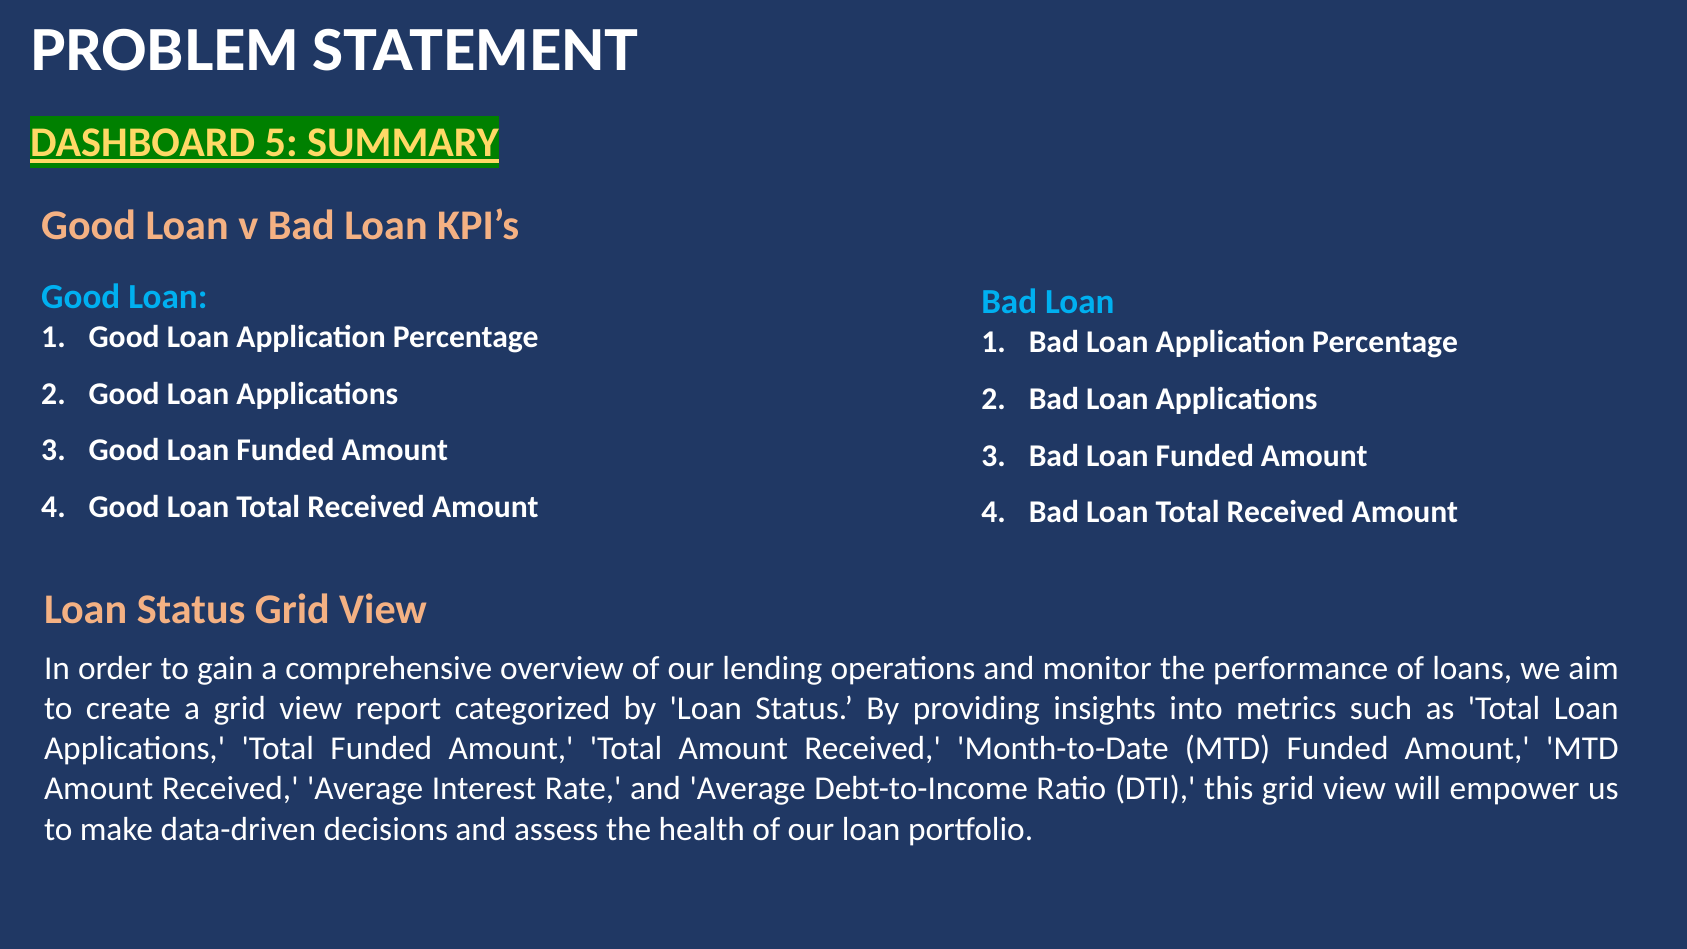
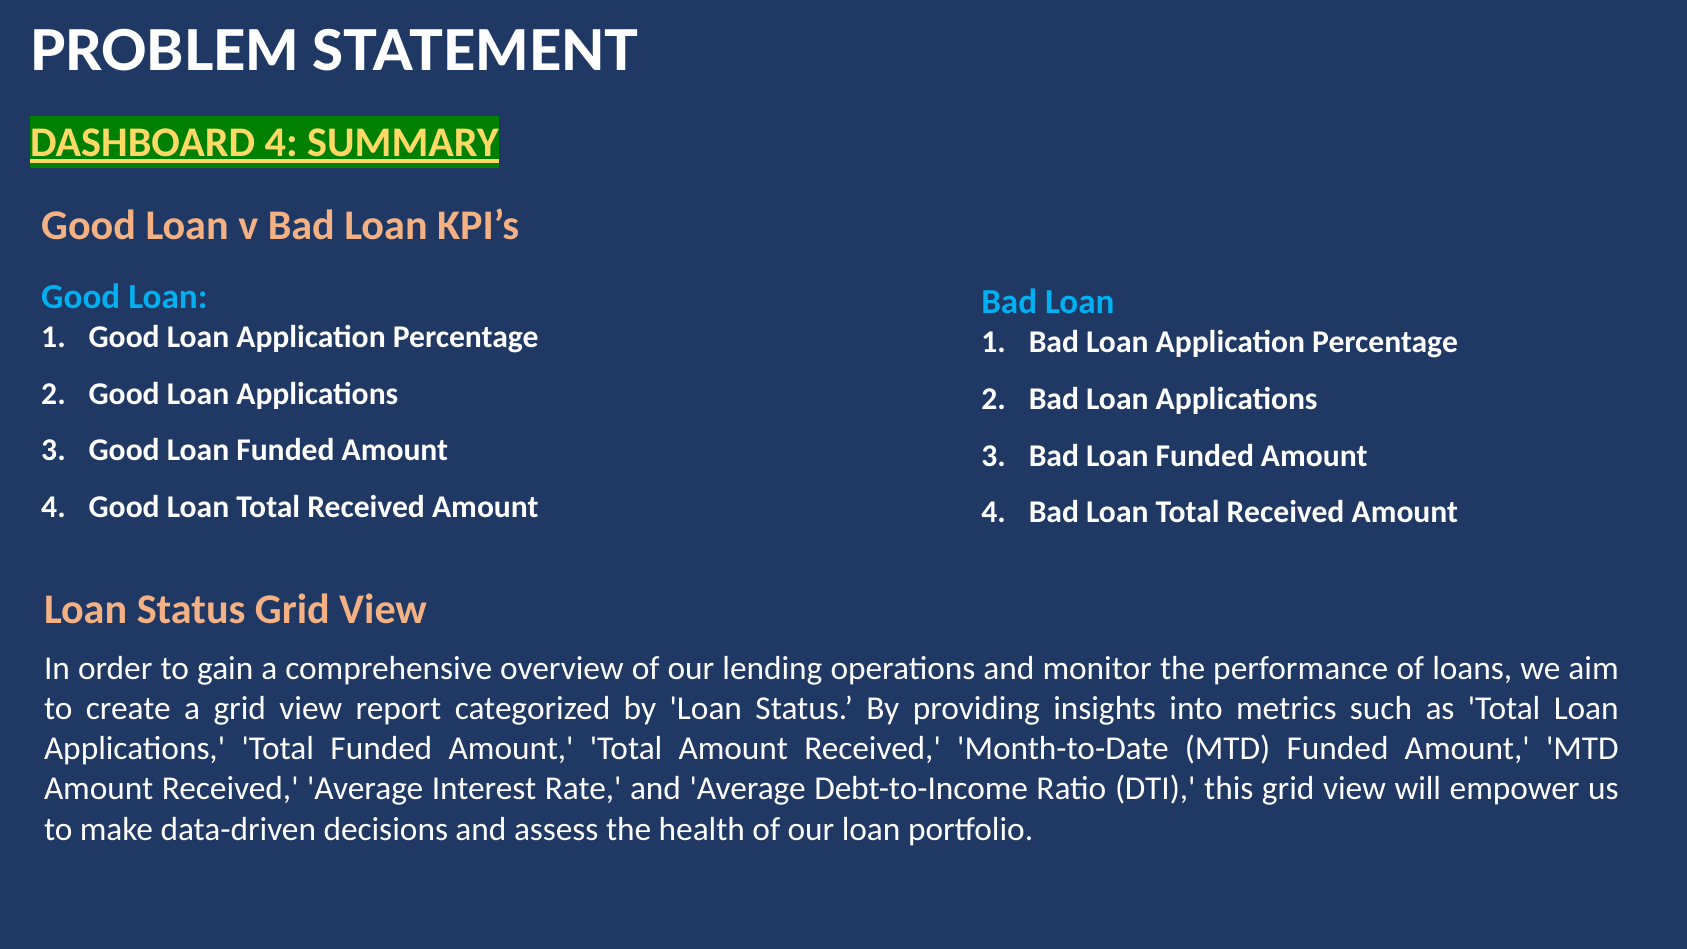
DASHBOARD 5: 5 -> 4
